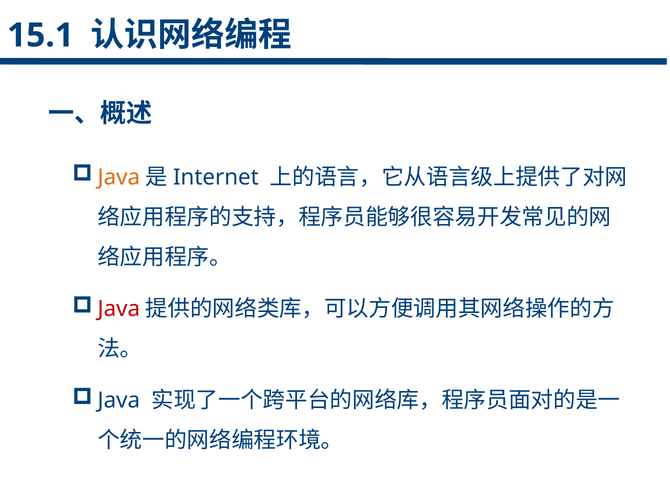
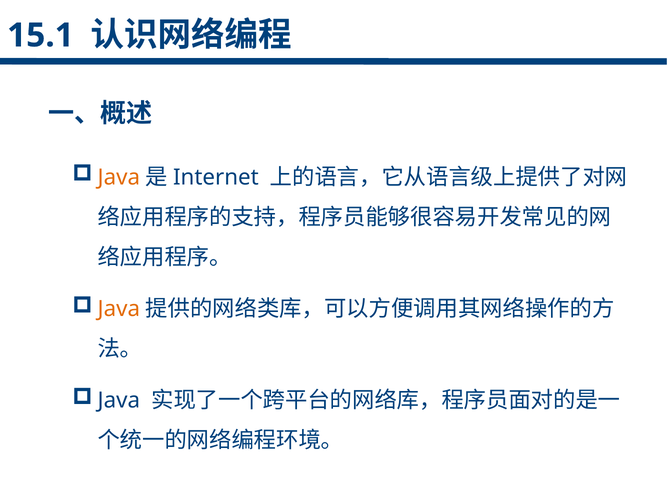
Java at (119, 309) colour: red -> orange
